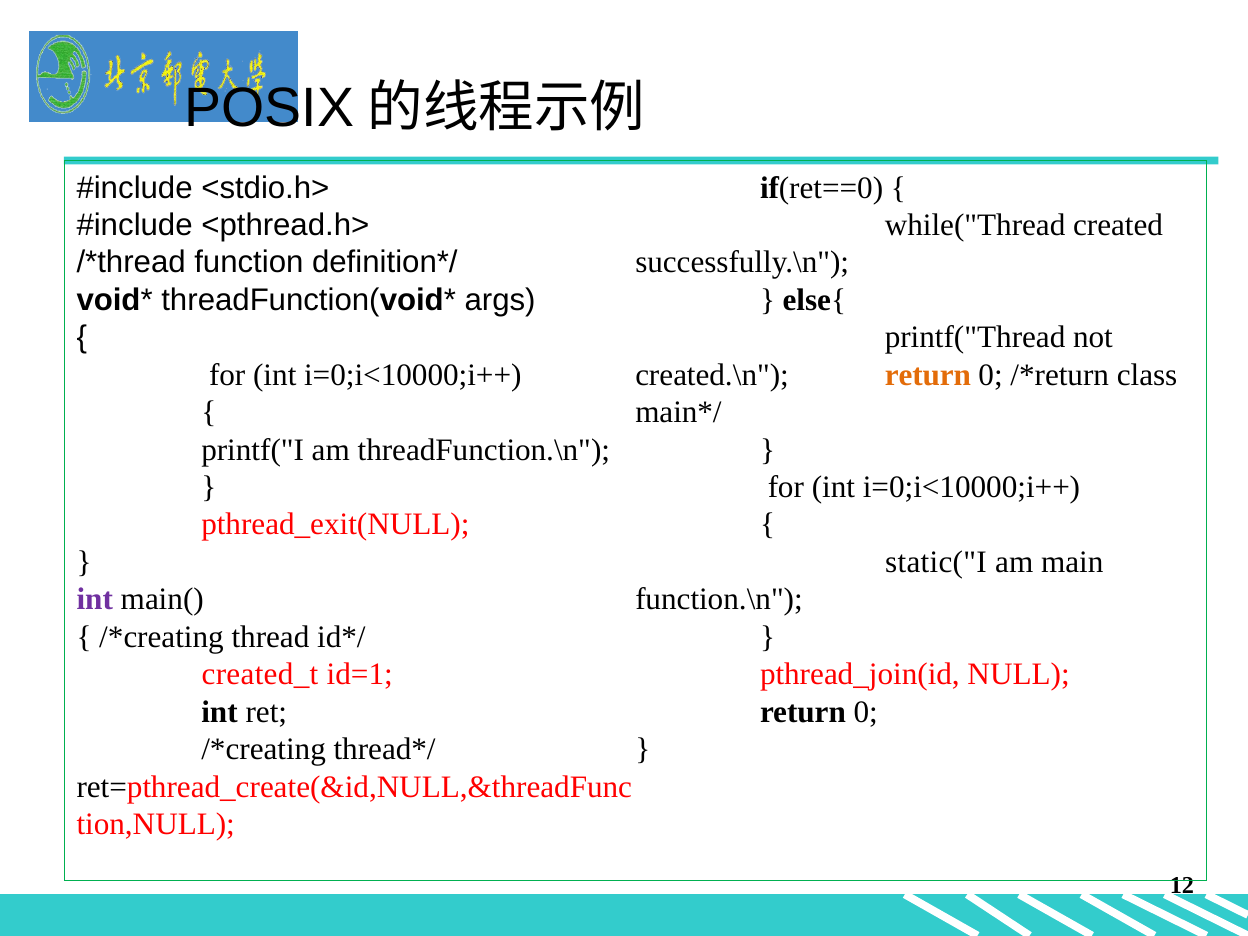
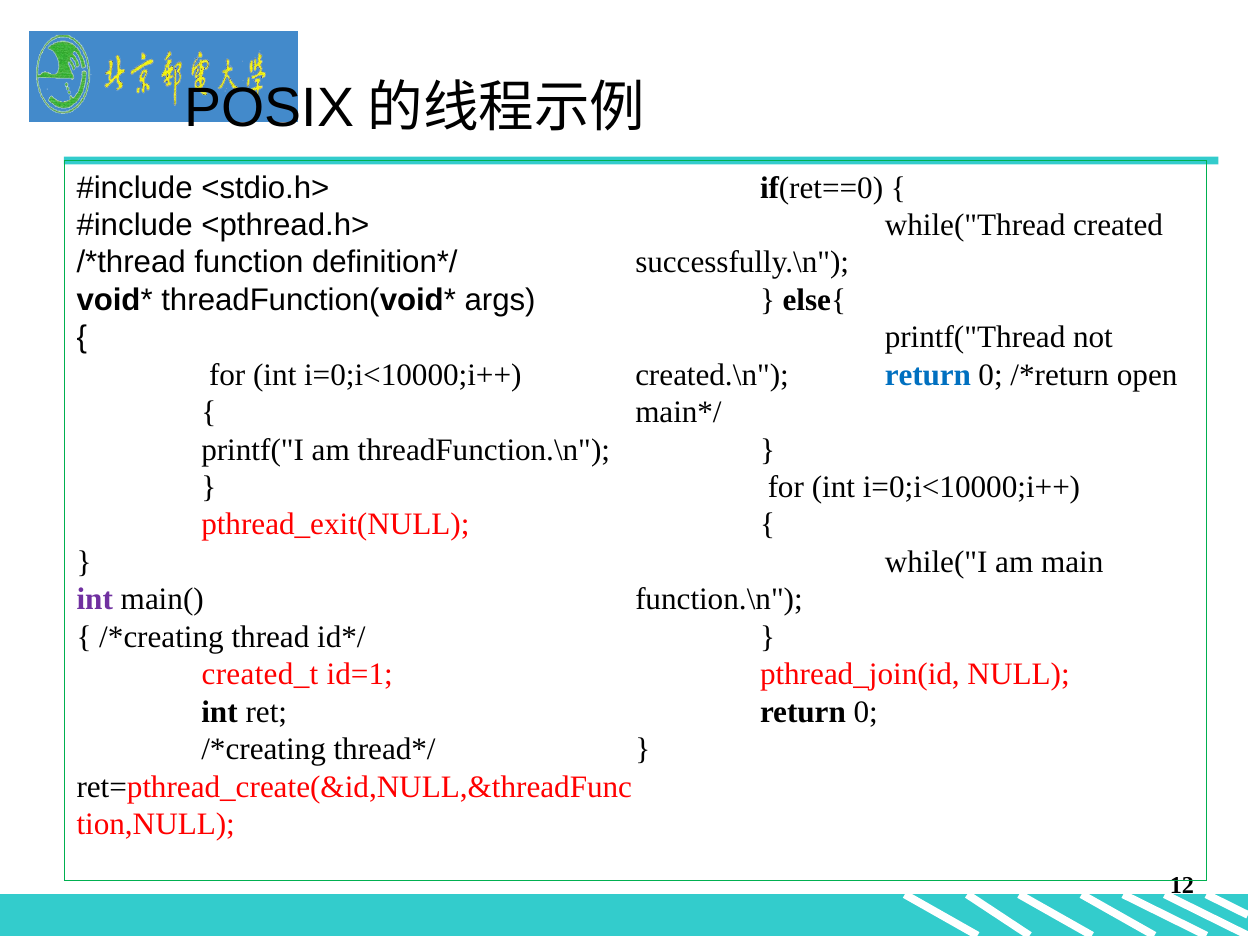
return at (928, 375) colour: orange -> blue
class: class -> open
static("I: static("I -> while("I
